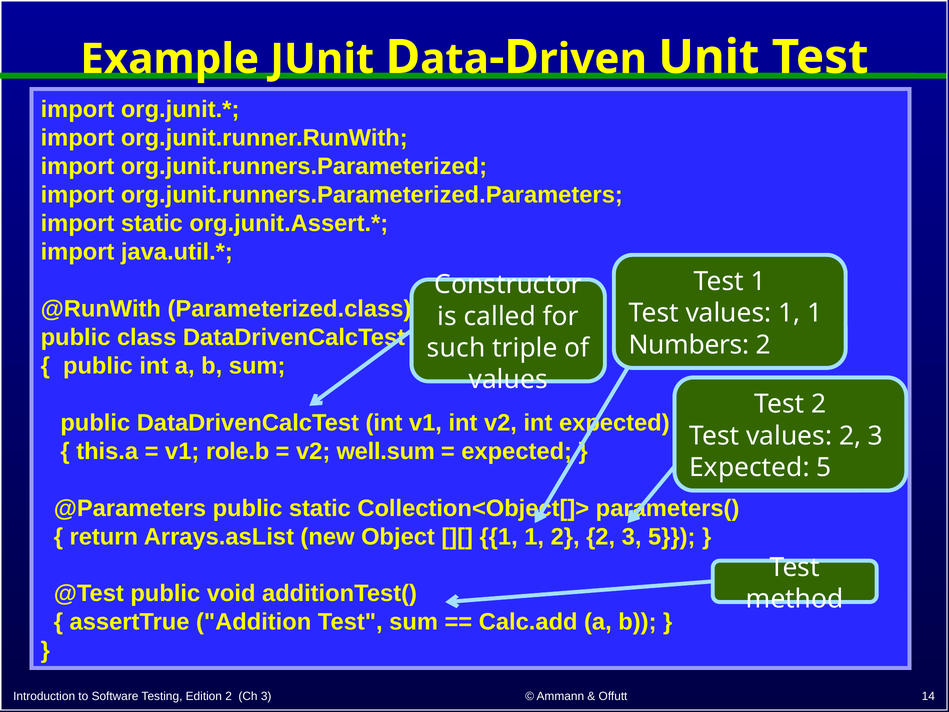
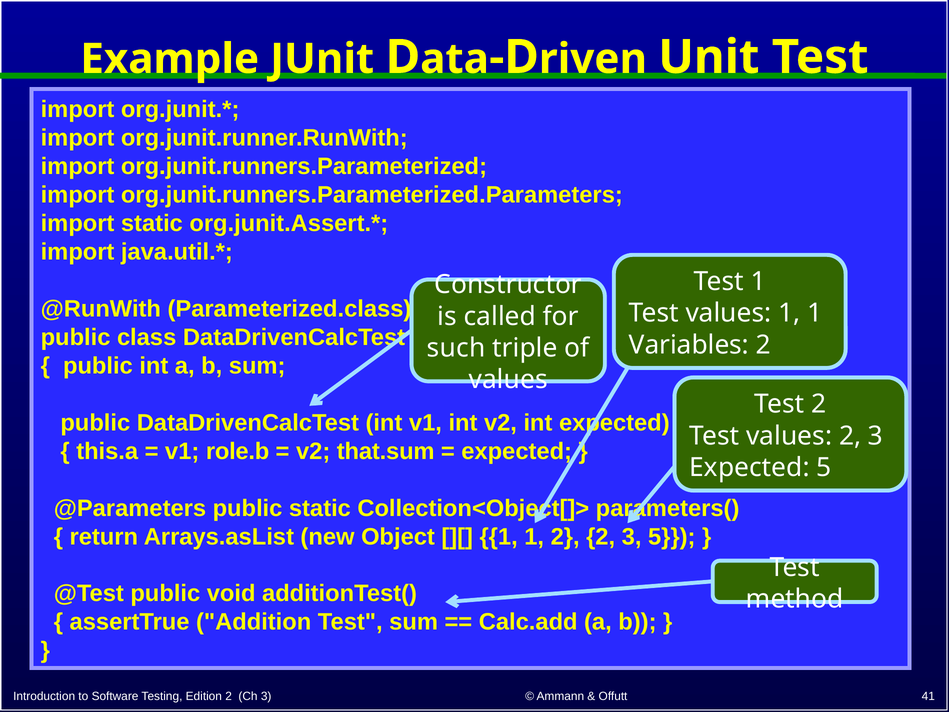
Numbers: Numbers -> Variables
well.sum: well.sum -> that.sum
14: 14 -> 41
